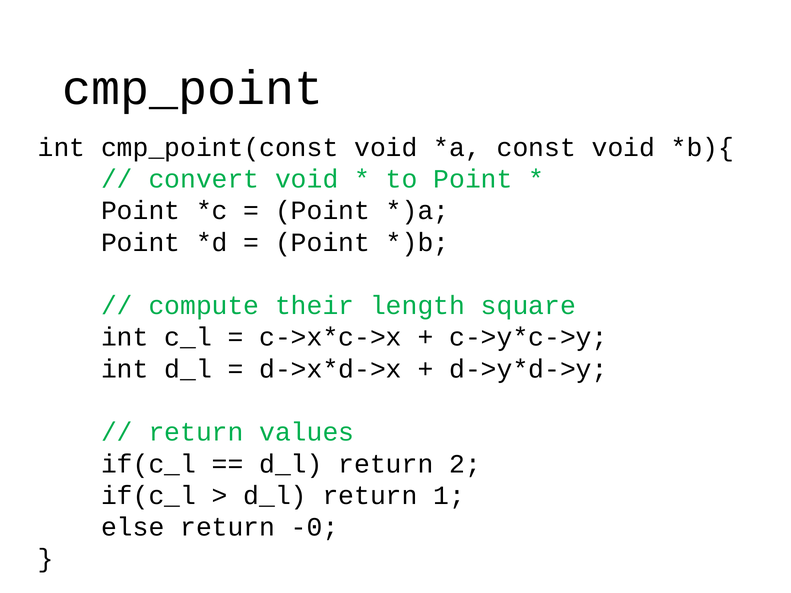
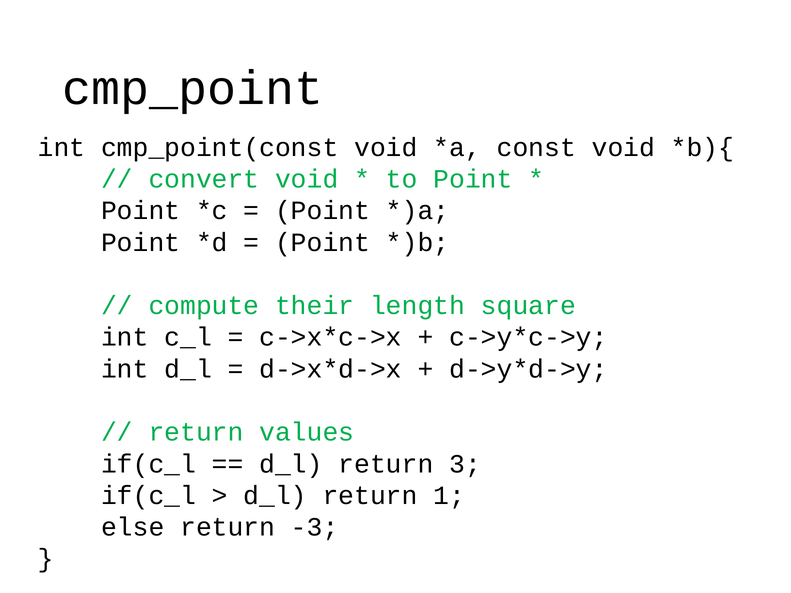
2: 2 -> 3
-0: -0 -> -3
